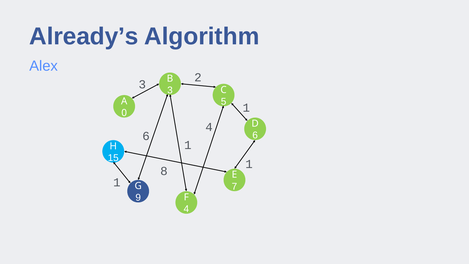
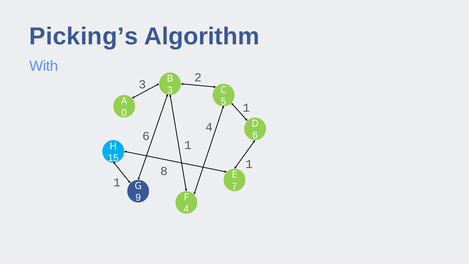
Already’s: Already’s -> Picking’s
Alex: Alex -> With
